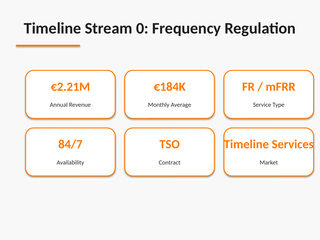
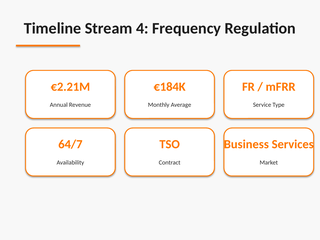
0: 0 -> 4
84/7: 84/7 -> 64/7
Timeline at (246, 144): Timeline -> Business
